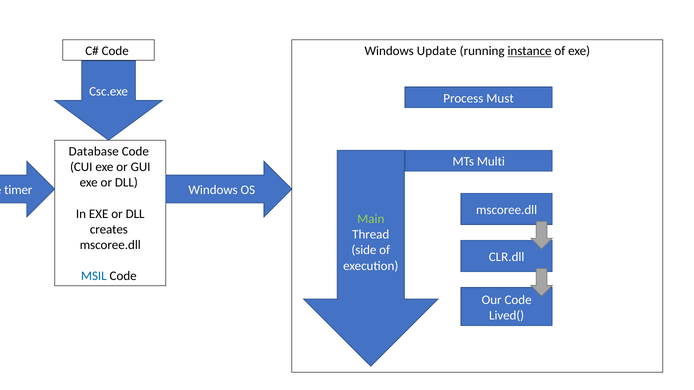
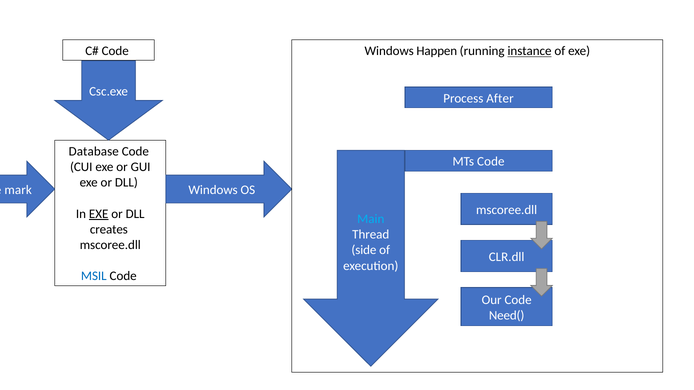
Update: Update -> Happen
Must: Must -> After
MTs Multi: Multi -> Code
timer: timer -> mark
EXE at (99, 214) underline: none -> present
Main colour: light green -> light blue
Lived(: Lived( -> Need(
